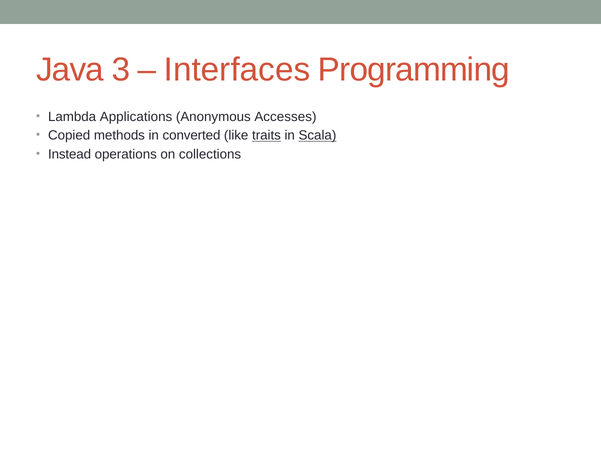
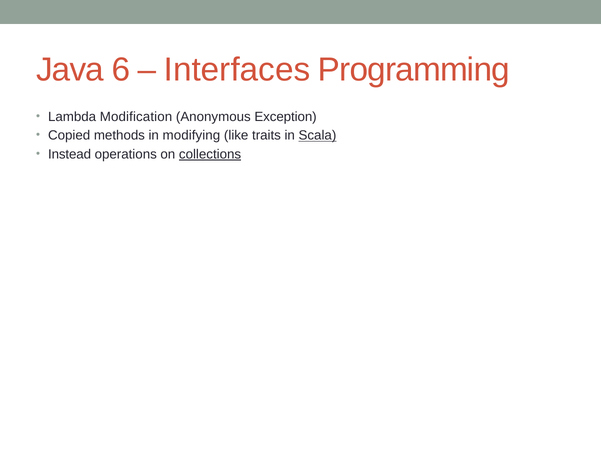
3: 3 -> 6
Applications: Applications -> Modification
Accesses: Accesses -> Exception
converted: converted -> modifying
traits underline: present -> none
collections underline: none -> present
